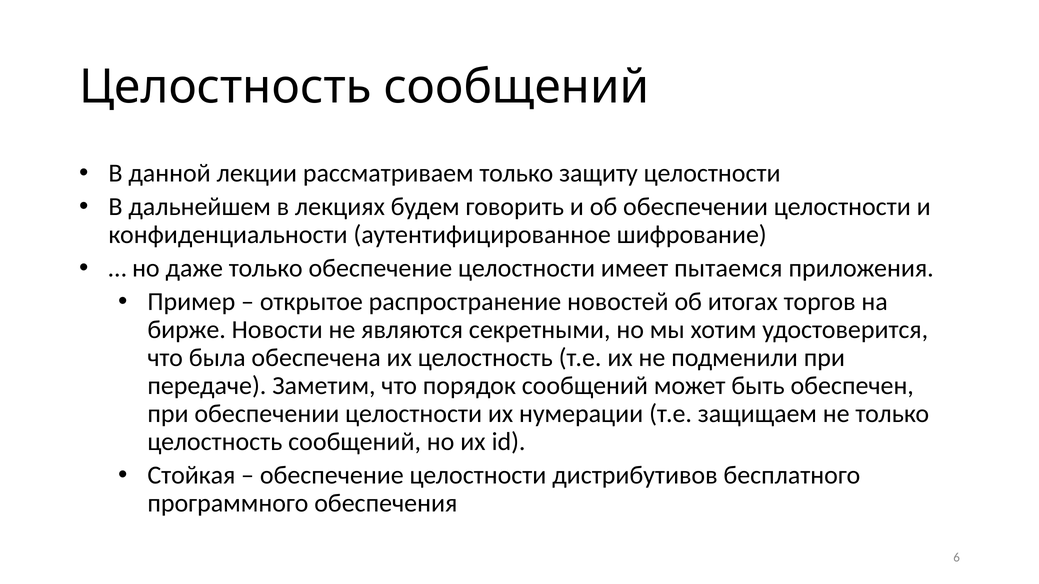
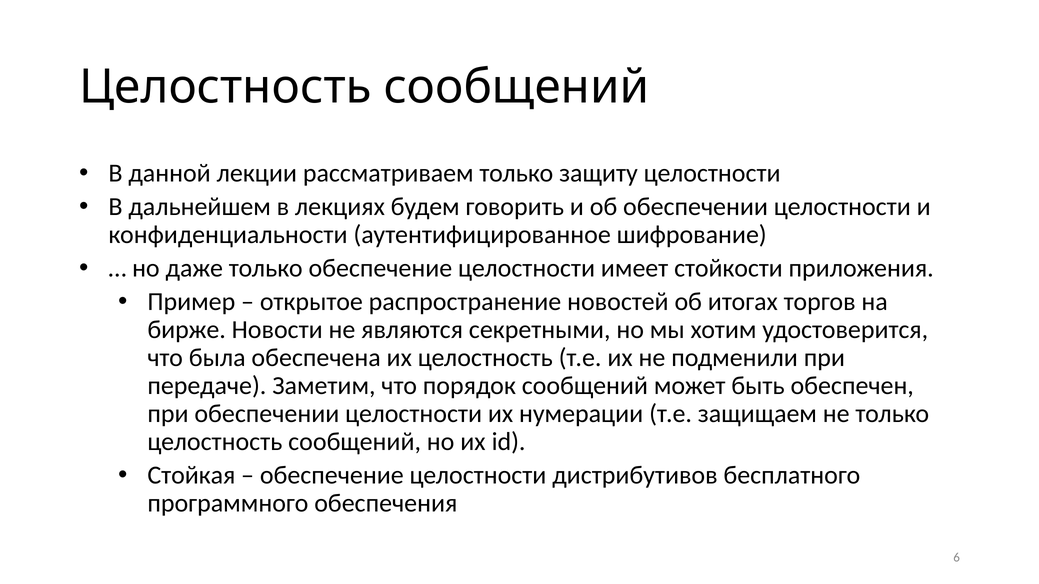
пытаемся: пытаемся -> стойкости
